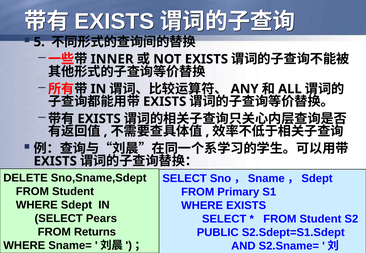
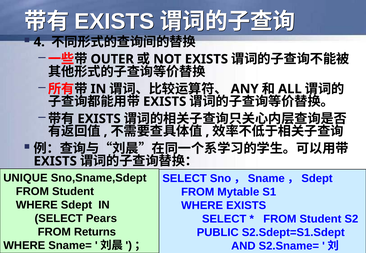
5: 5 -> 4
INNER: INNER -> OUTER
DELETE: DELETE -> UNIQUE
Primary: Primary -> Mytable
